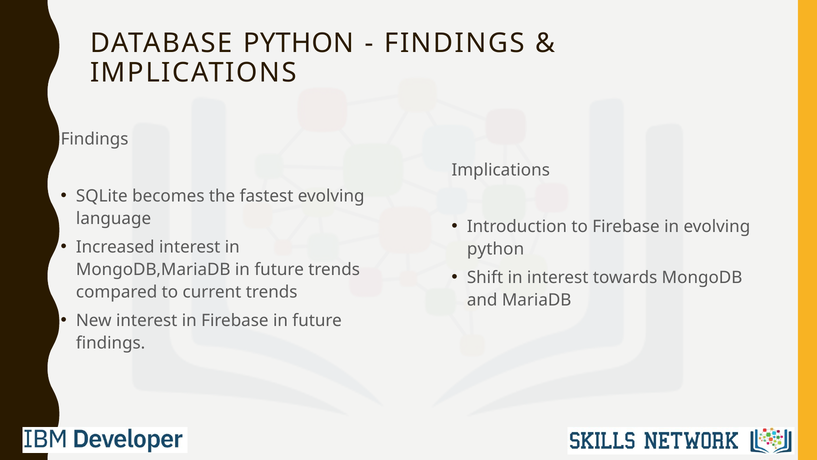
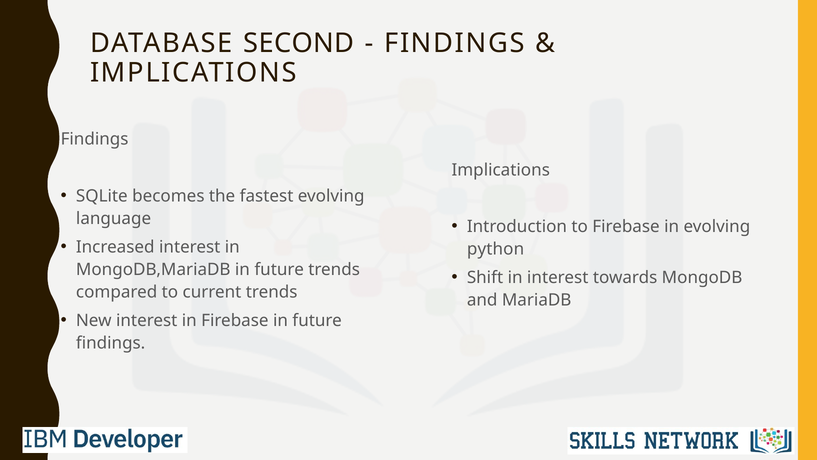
DATABASE PYTHON: PYTHON -> SECOND
